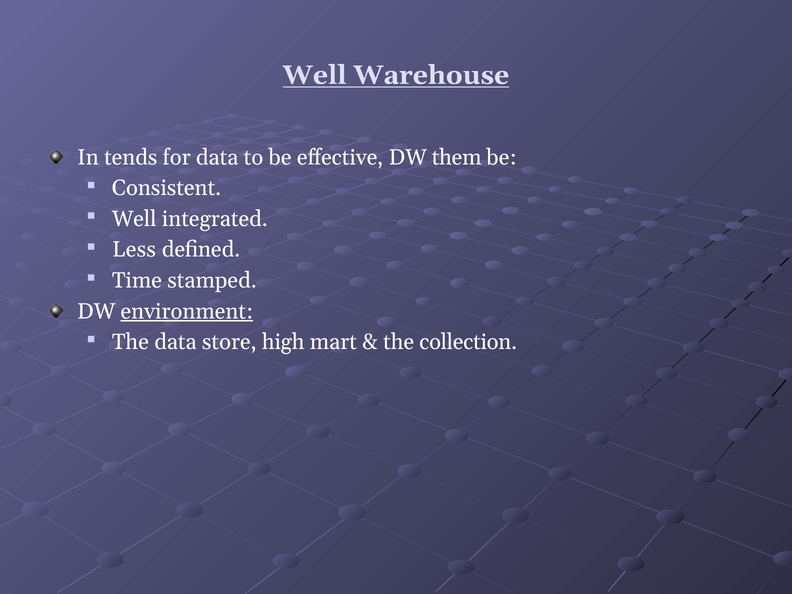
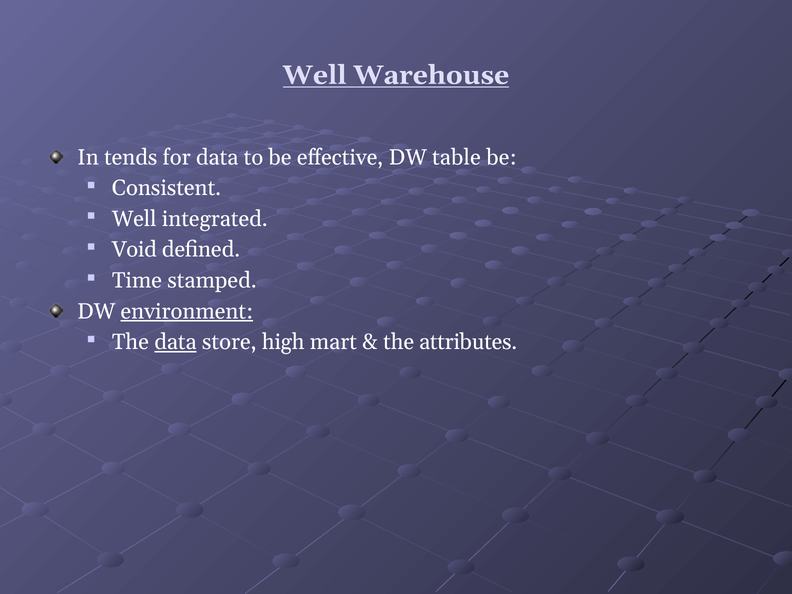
them: them -> table
Less: Less -> Void
data at (175, 342) underline: none -> present
collection: collection -> attributes
